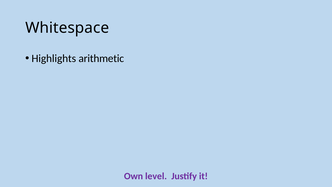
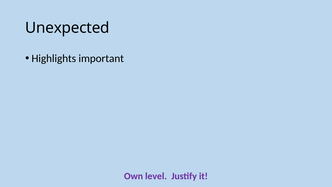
Whitespace: Whitespace -> Unexpected
arithmetic: arithmetic -> important
